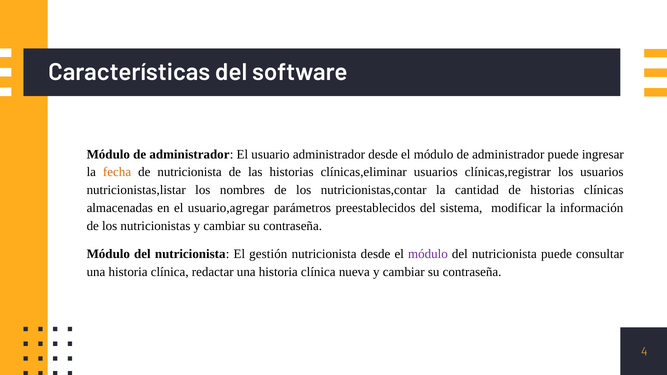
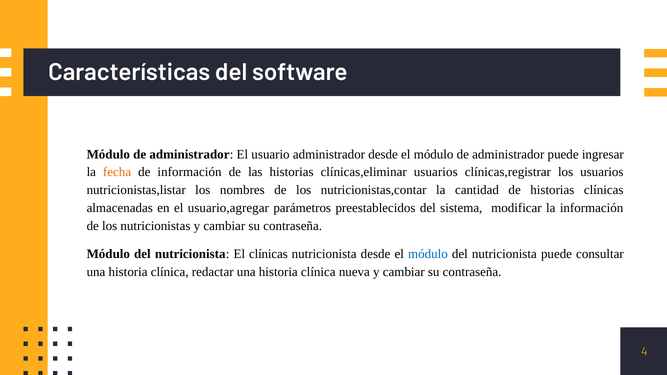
de nutricionista: nutricionista -> información
El gestión: gestión -> clínicas
módulo at (428, 254) colour: purple -> blue
